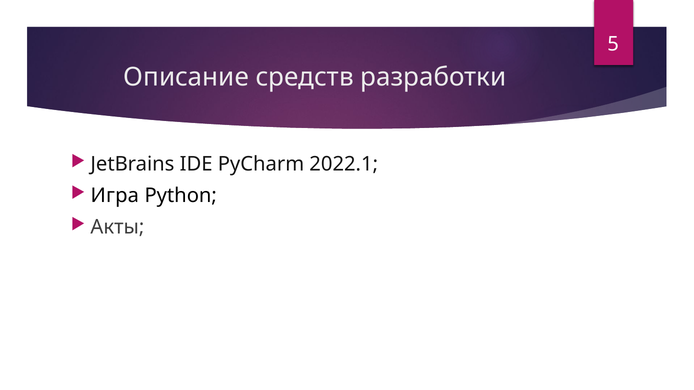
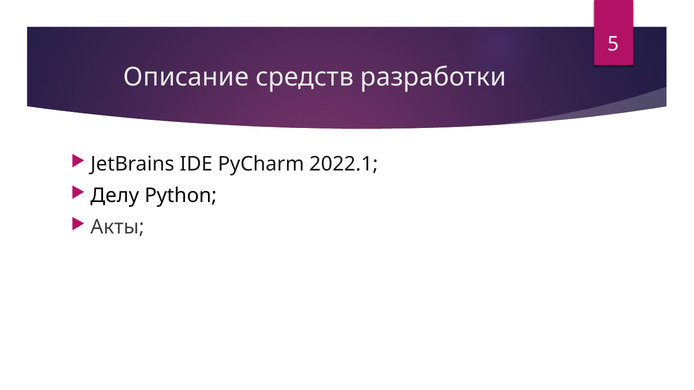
Игра: Игра -> Делу
